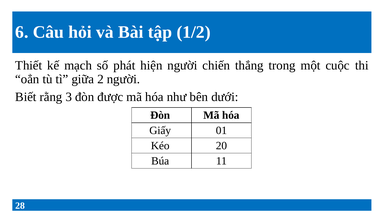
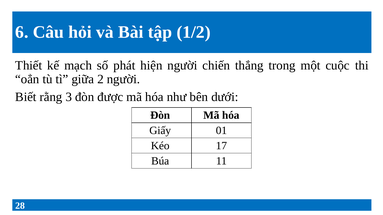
20: 20 -> 17
